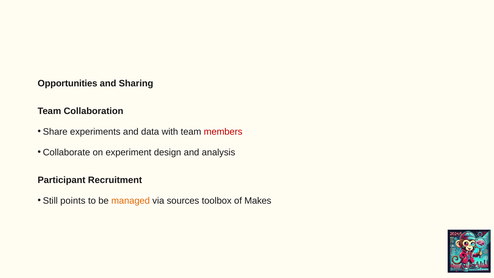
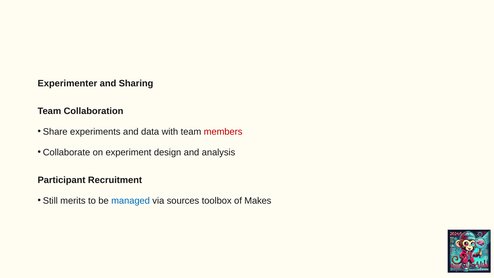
Opportunities: Opportunities -> Experimenter
points: points -> merits
managed colour: orange -> blue
